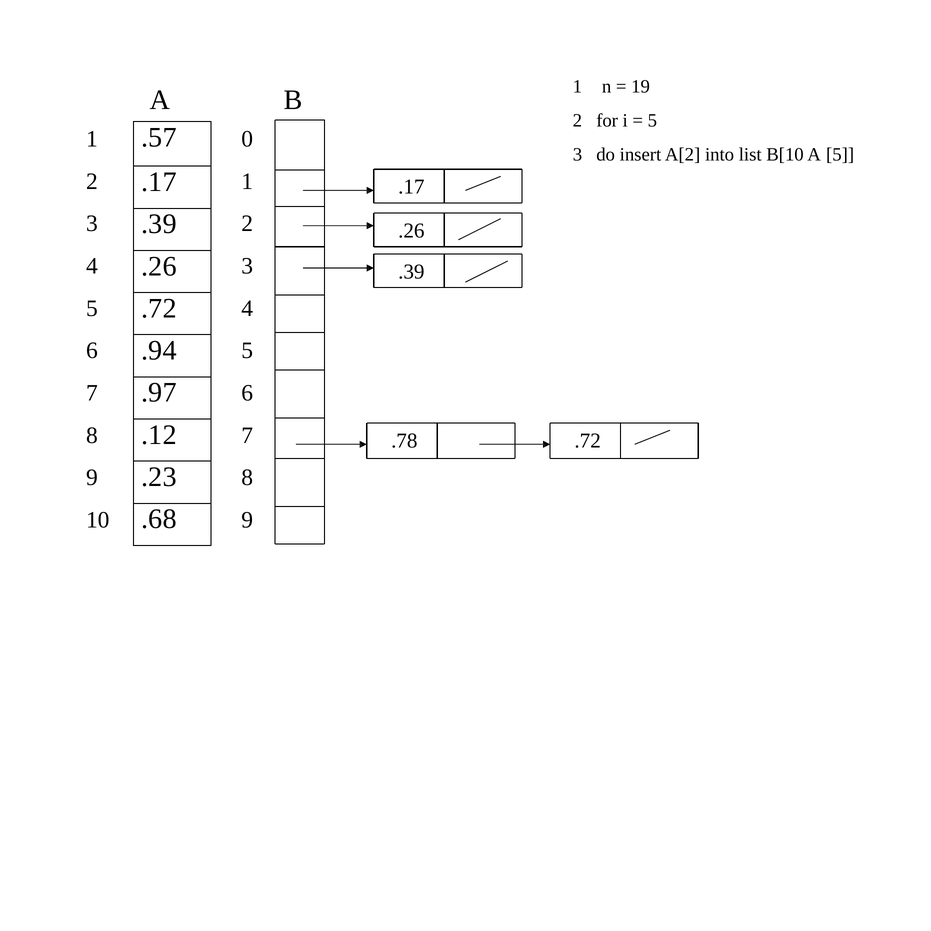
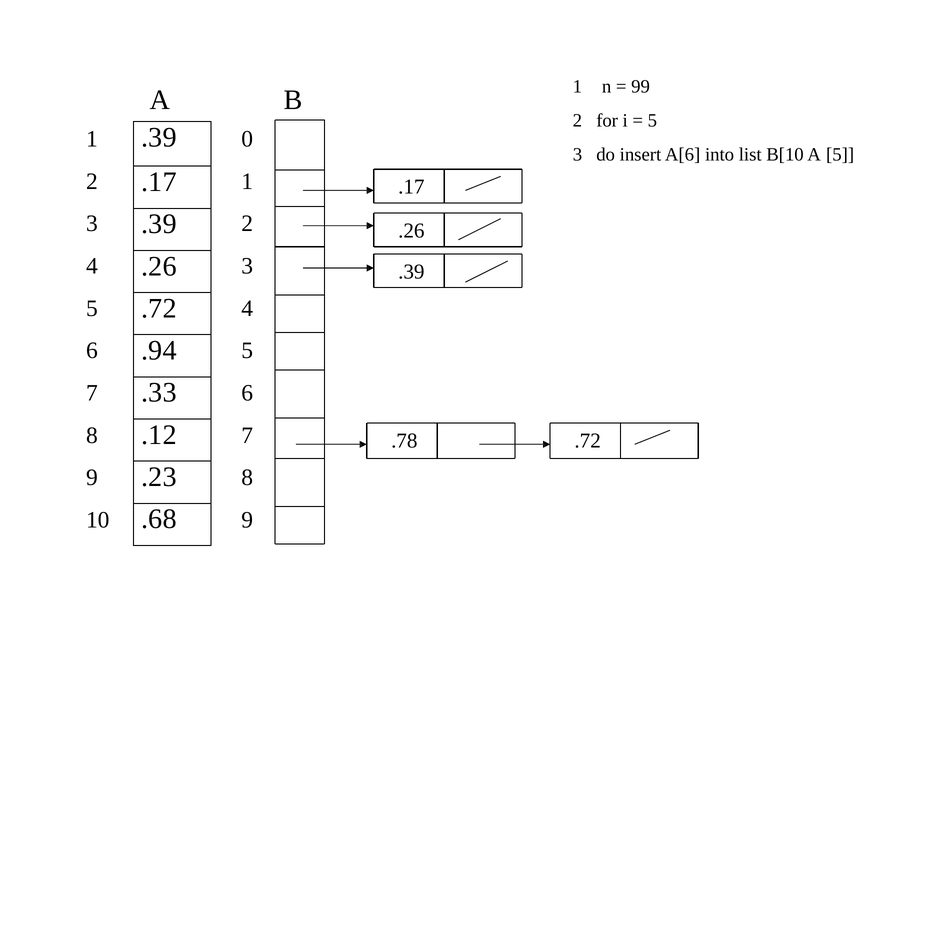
19: 19 -> 99
.57 at (159, 137): .57 -> .39
A[2: A[2 -> A[6
.97: .97 -> .33
